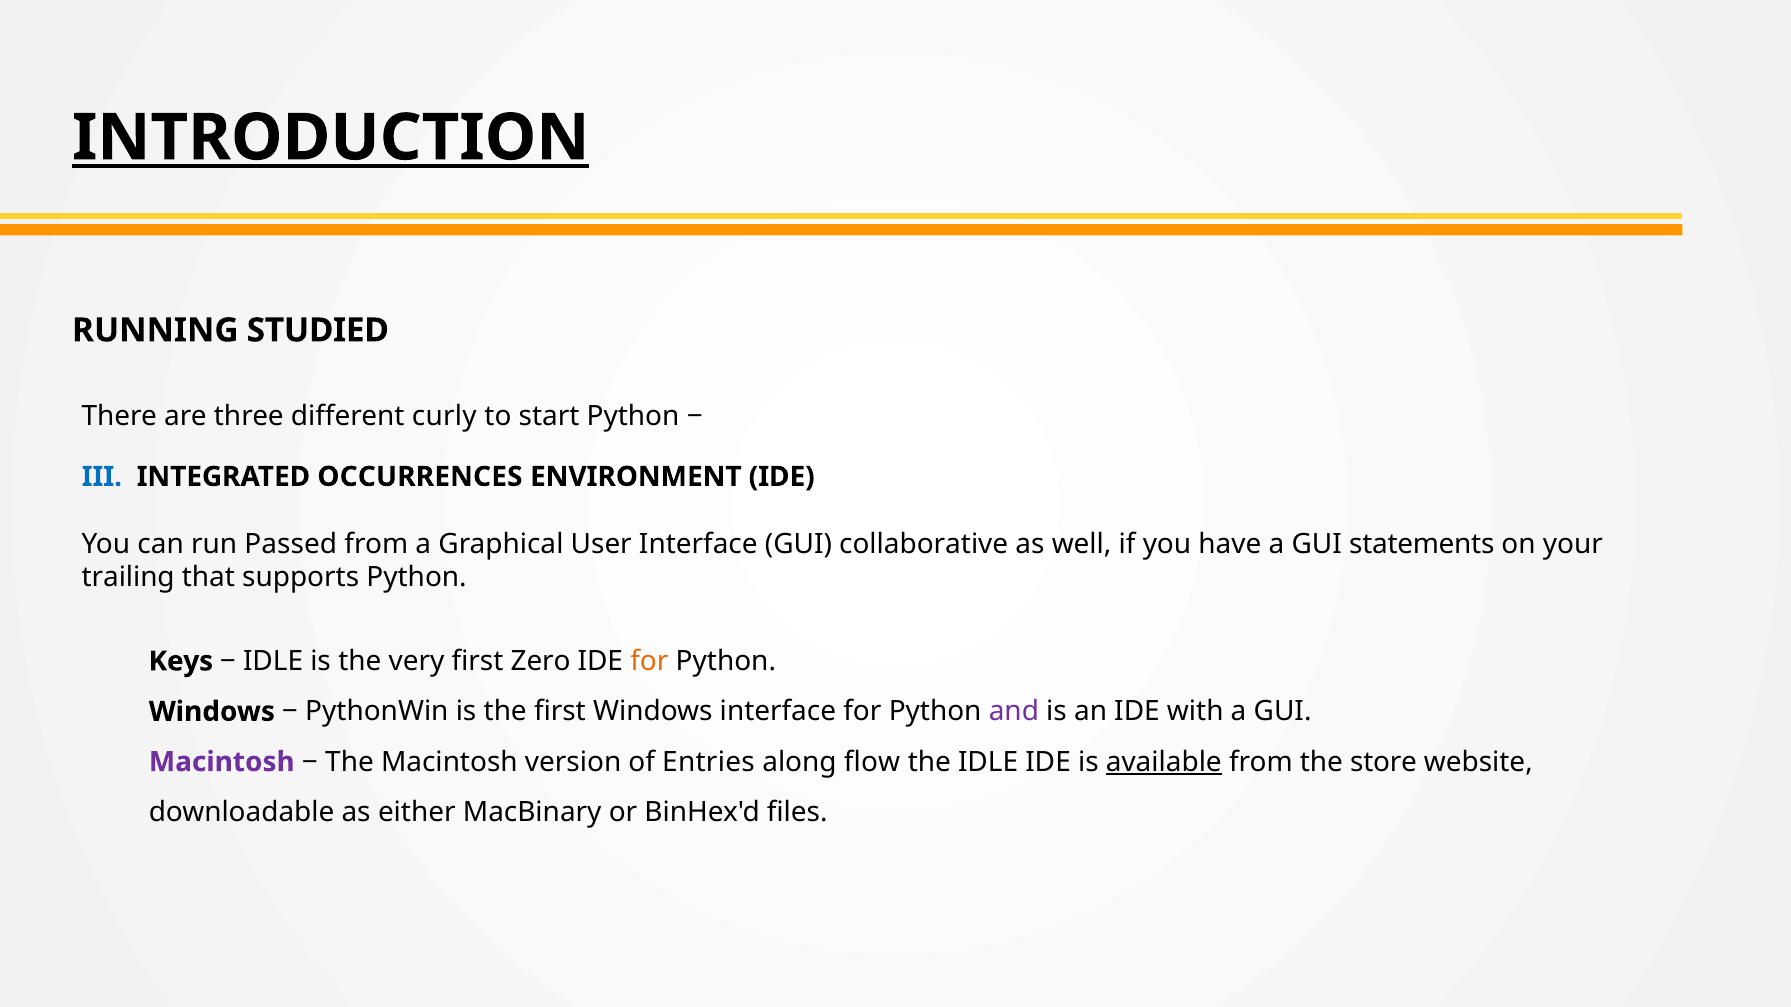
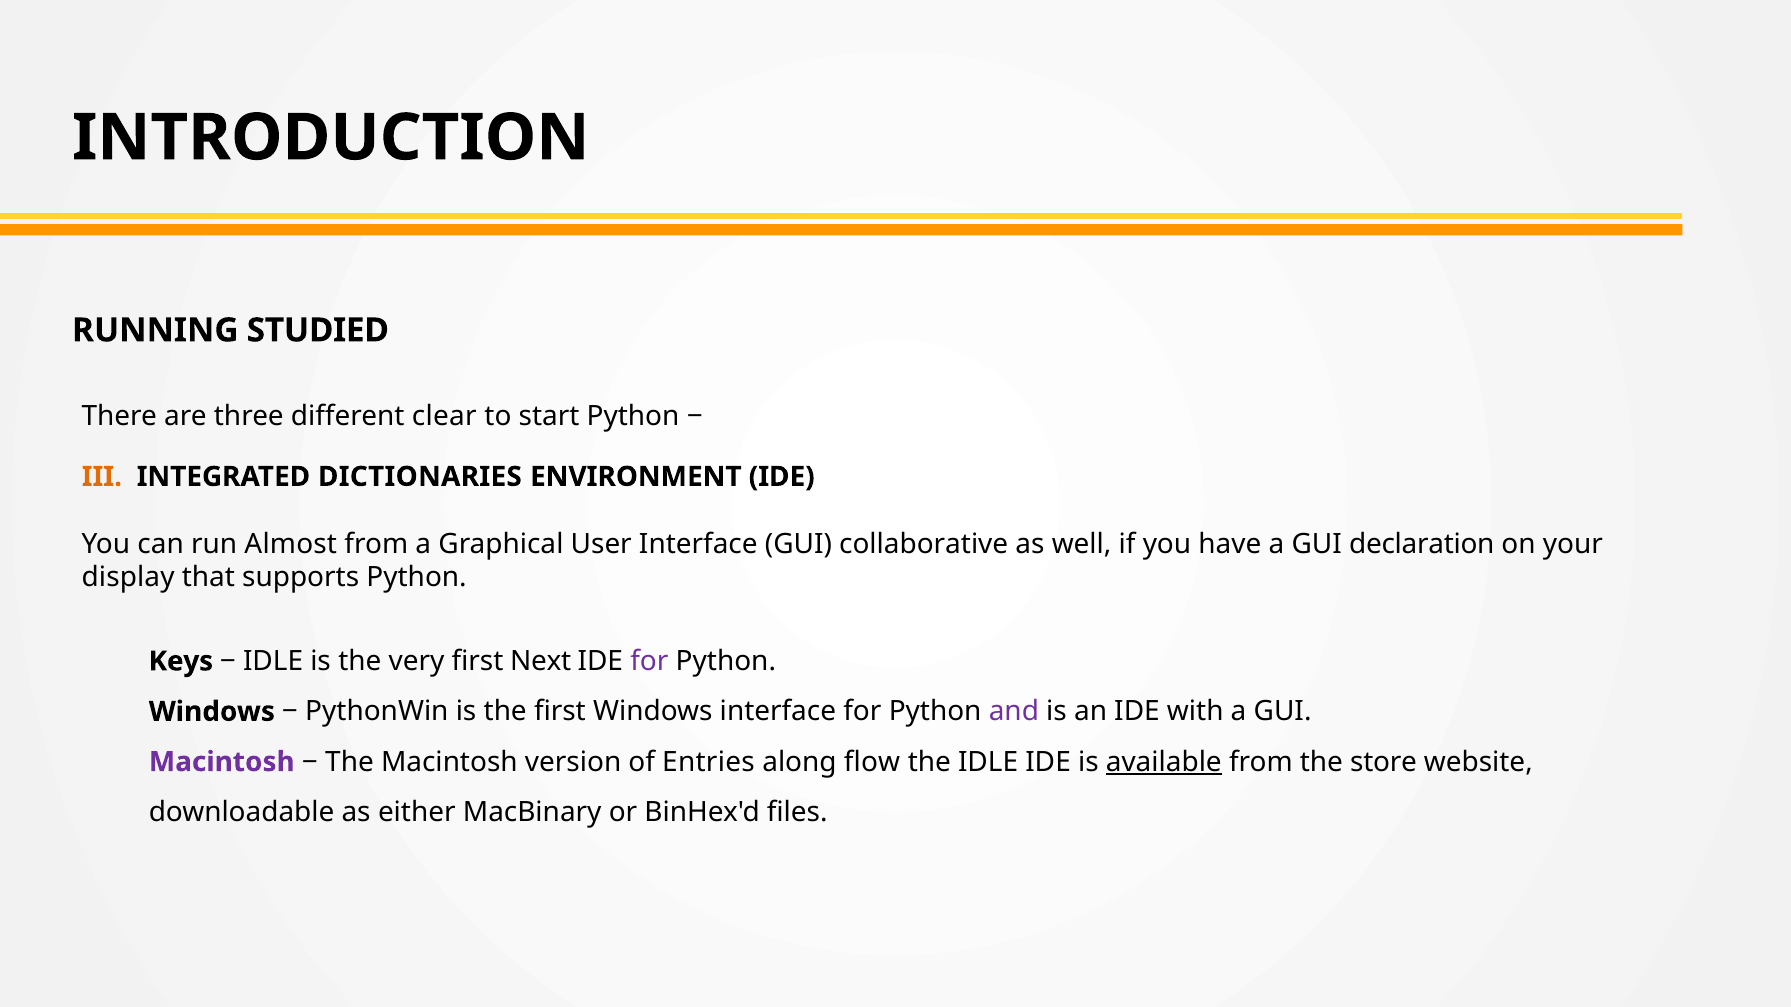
INTRODUCTION underline: present -> none
curly: curly -> clear
III colour: blue -> orange
OCCURRENCES: OCCURRENCES -> DICTIONARIES
Passed: Passed -> Almost
statements: statements -> declaration
trailing: trailing -> display
Zero: Zero -> Next
for at (649, 662) colour: orange -> purple
